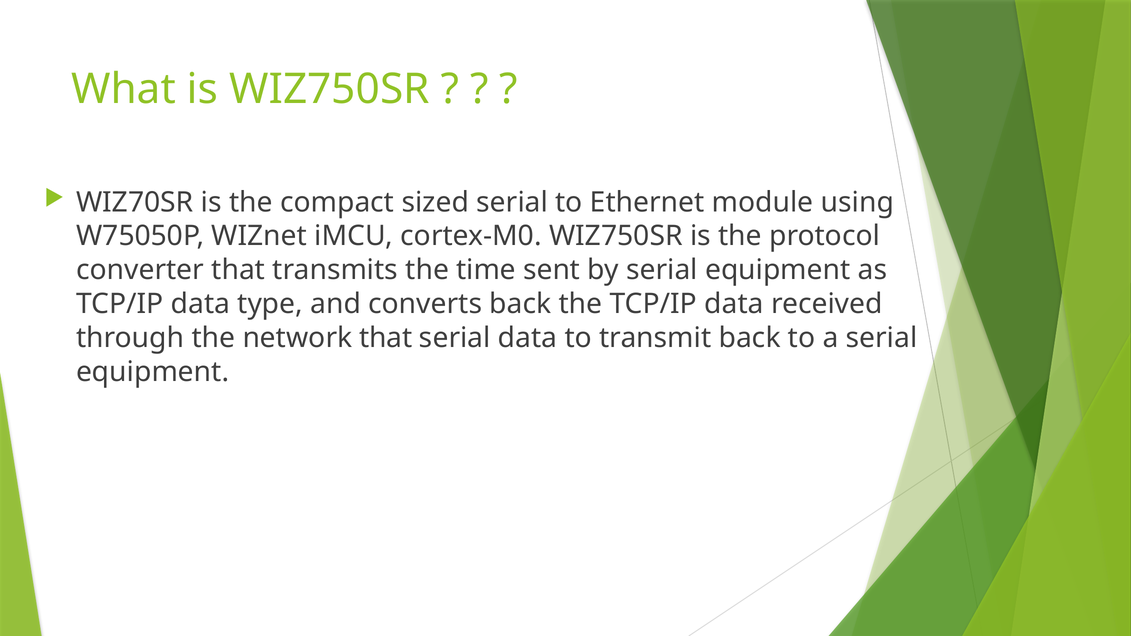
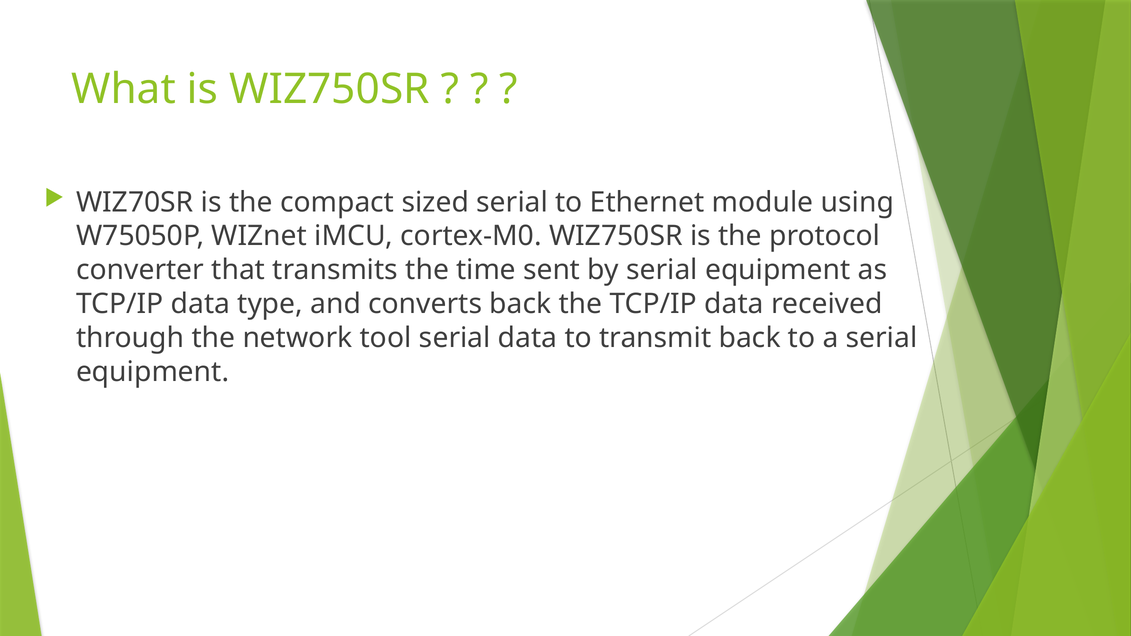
network that: that -> tool
